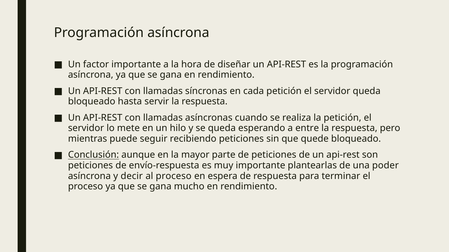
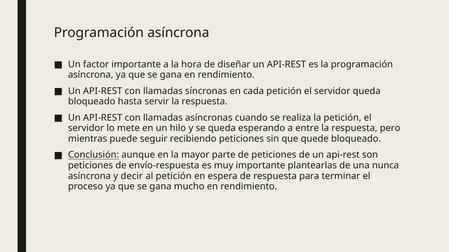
poder: poder -> nunca
al proceso: proceso -> petición
